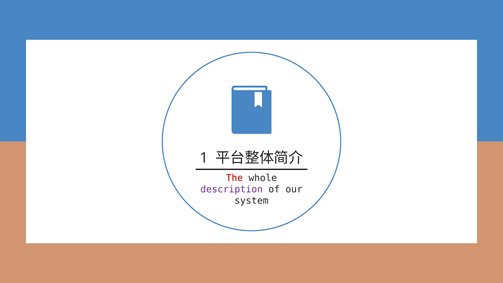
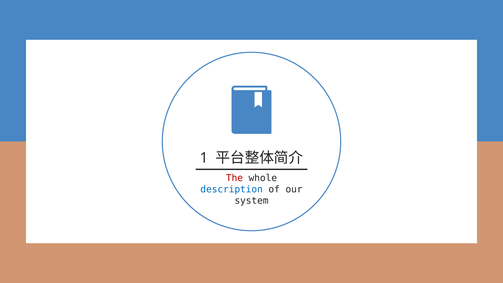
description colour: purple -> blue
